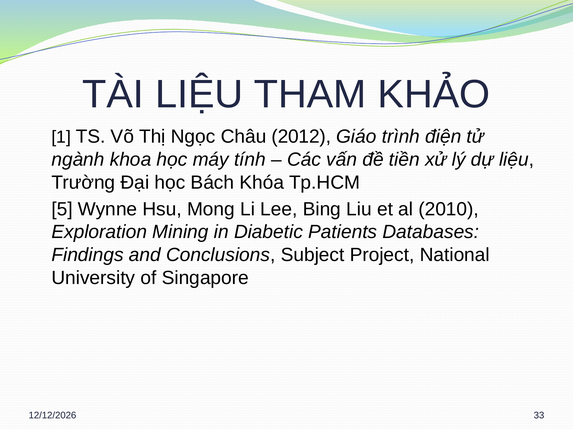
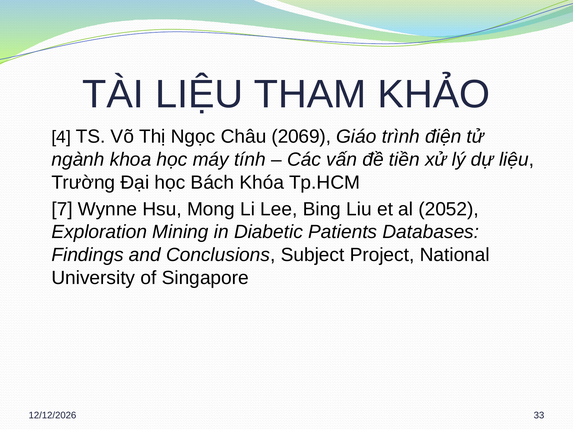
1: 1 -> 4
2012: 2012 -> 2069
5: 5 -> 7
2010: 2010 -> 2052
